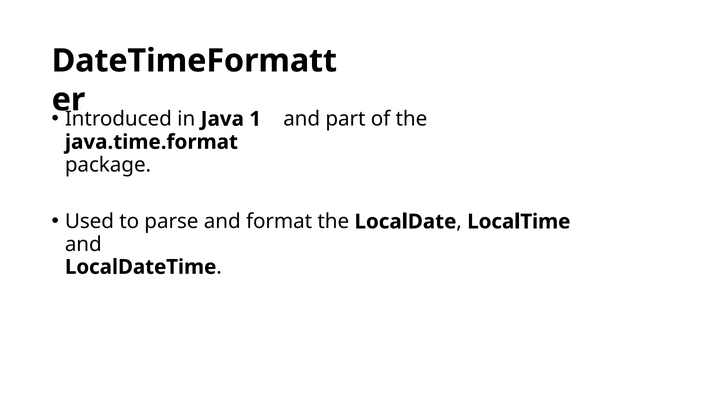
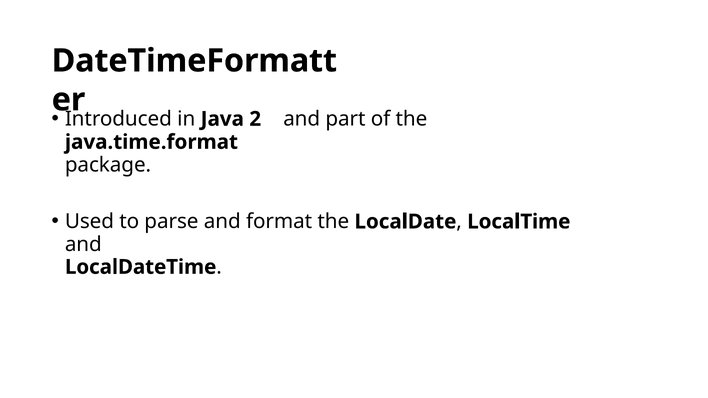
1: 1 -> 2
